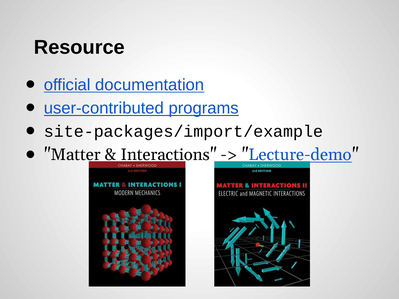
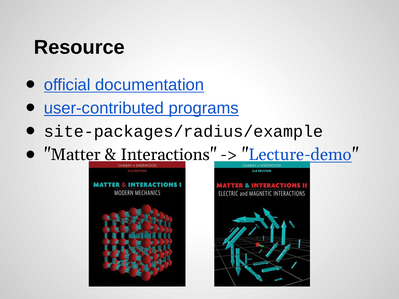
site-packages/import/example: site-packages/import/example -> site-packages/radius/example
